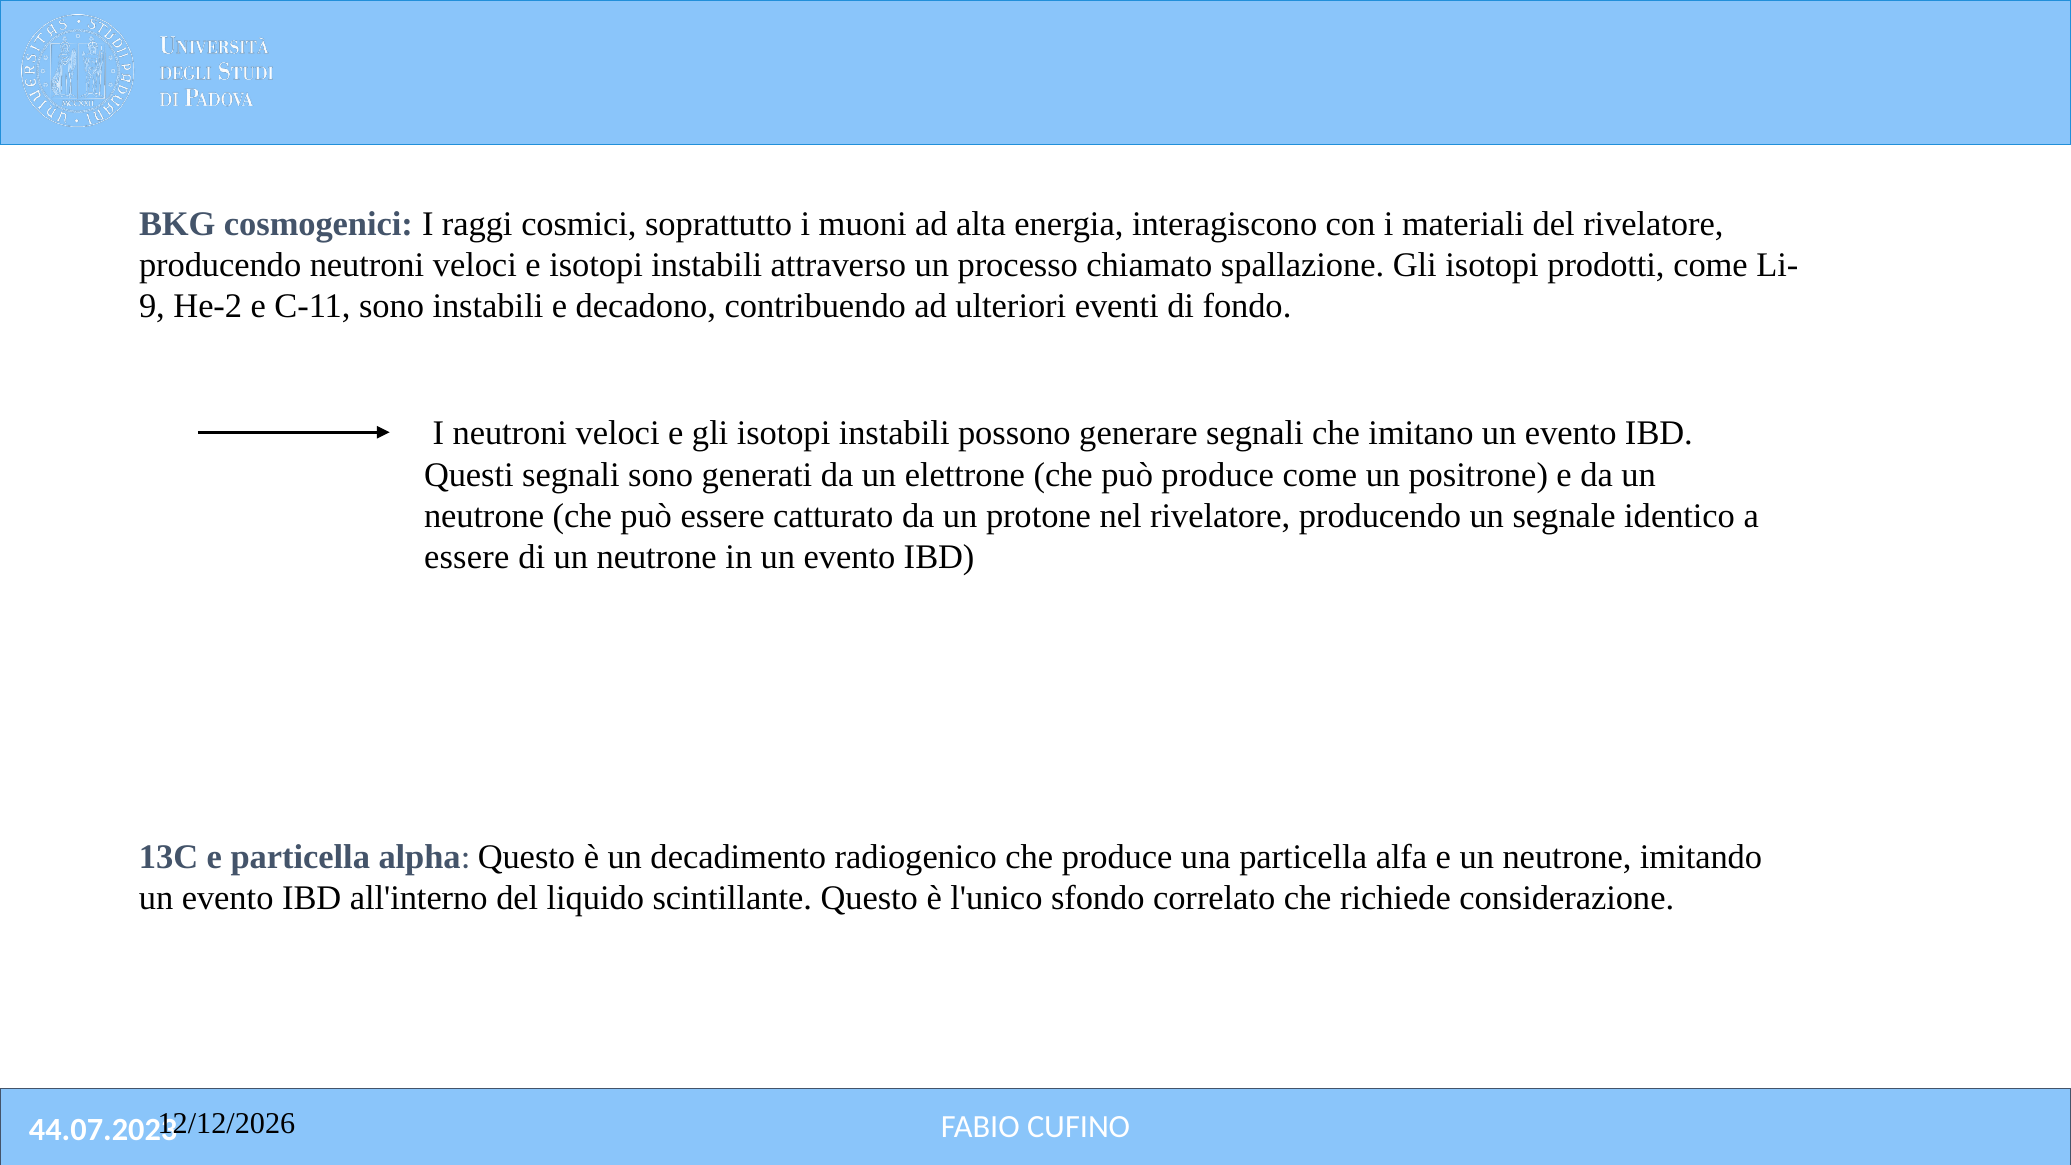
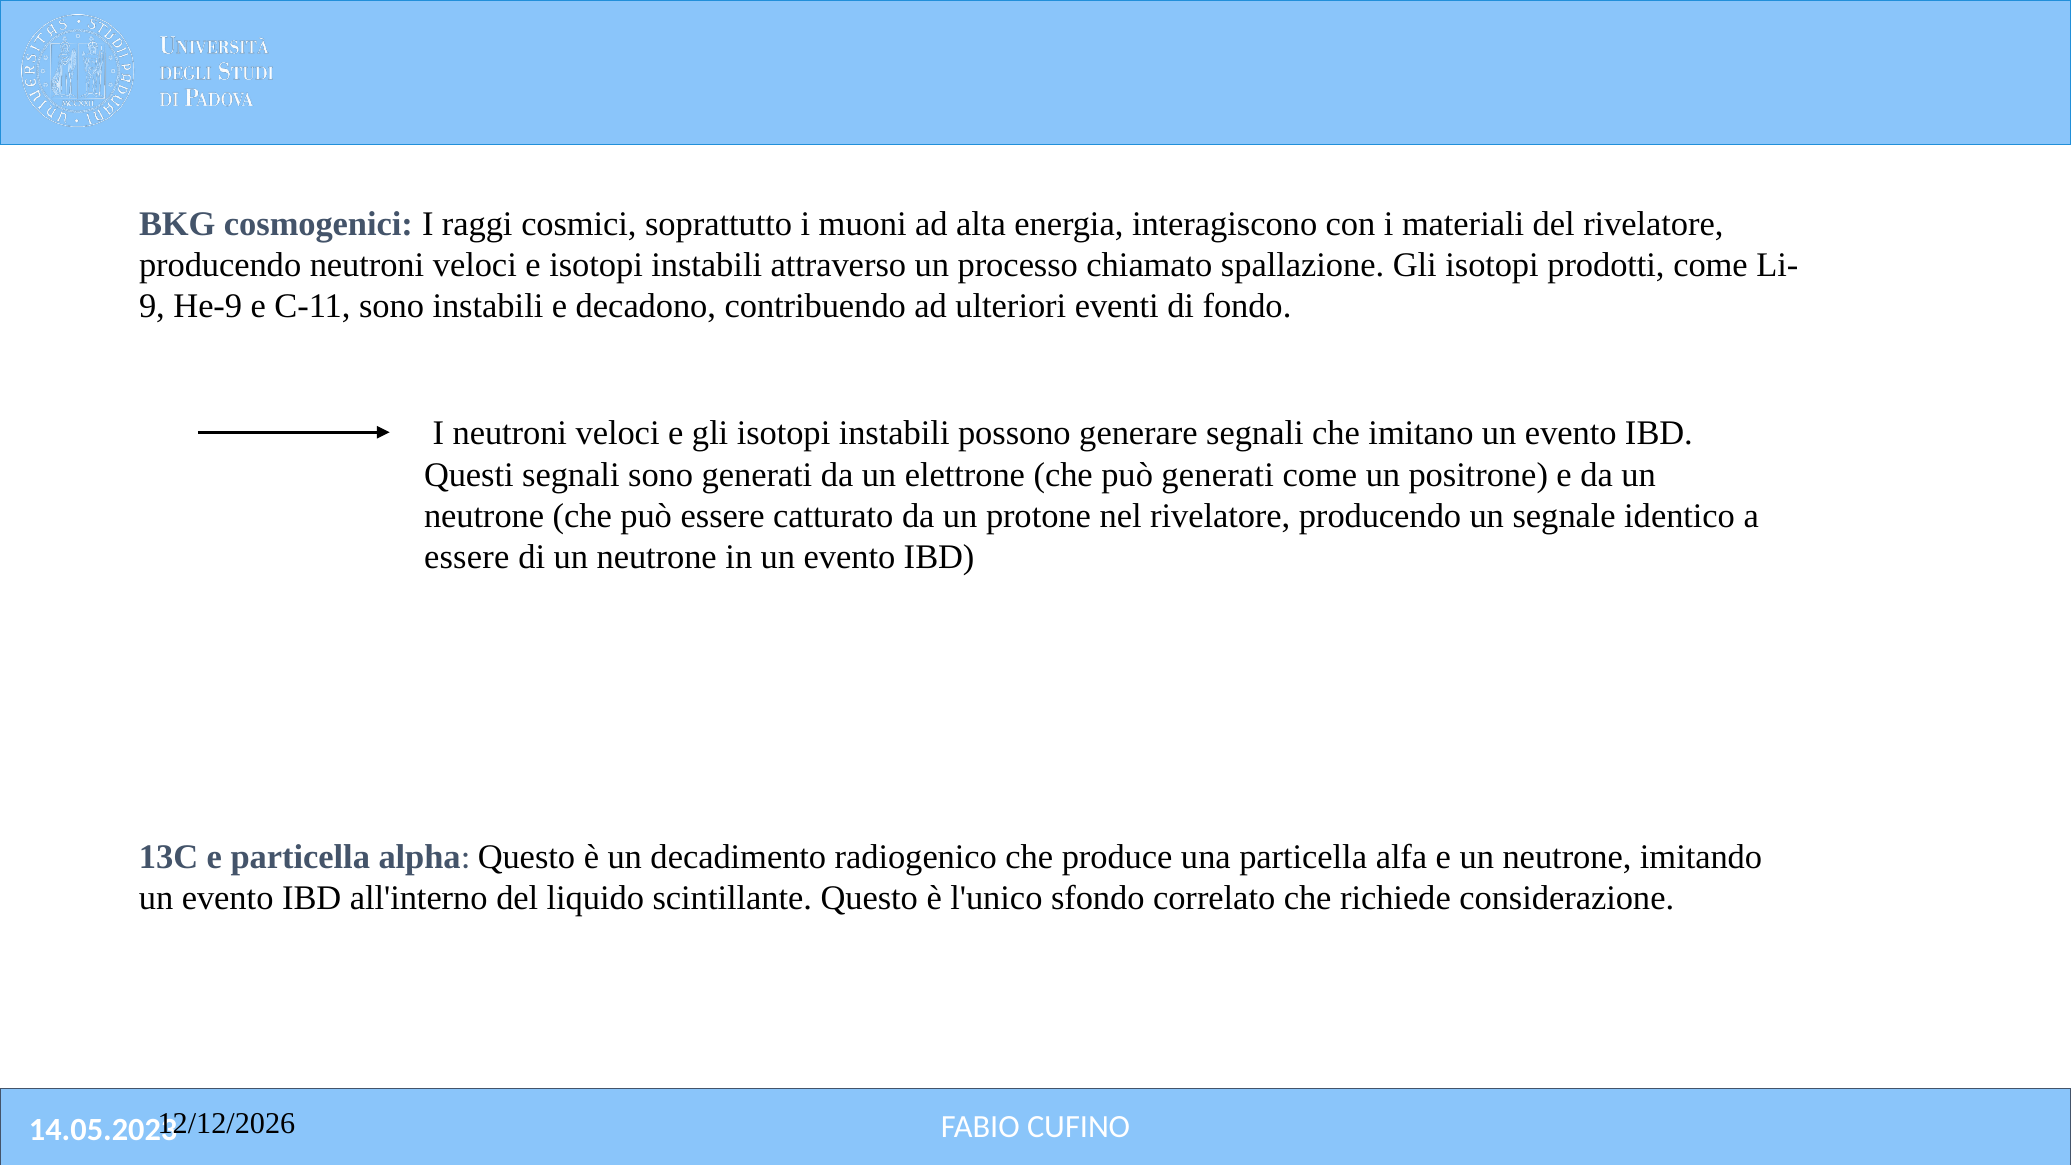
He-2: He-2 -> He-9
può produce: produce -> generati
44.07.2023: 44.07.2023 -> 14.05.2023
